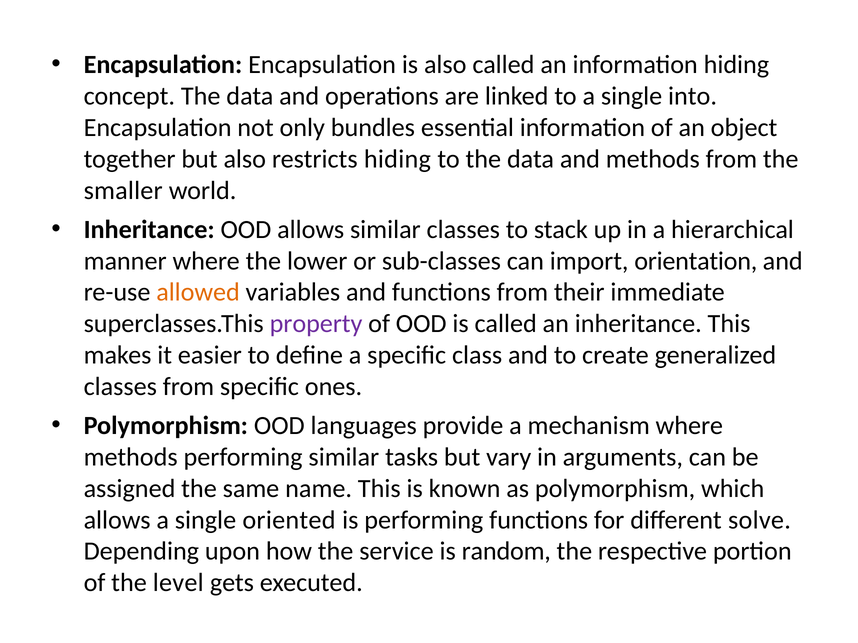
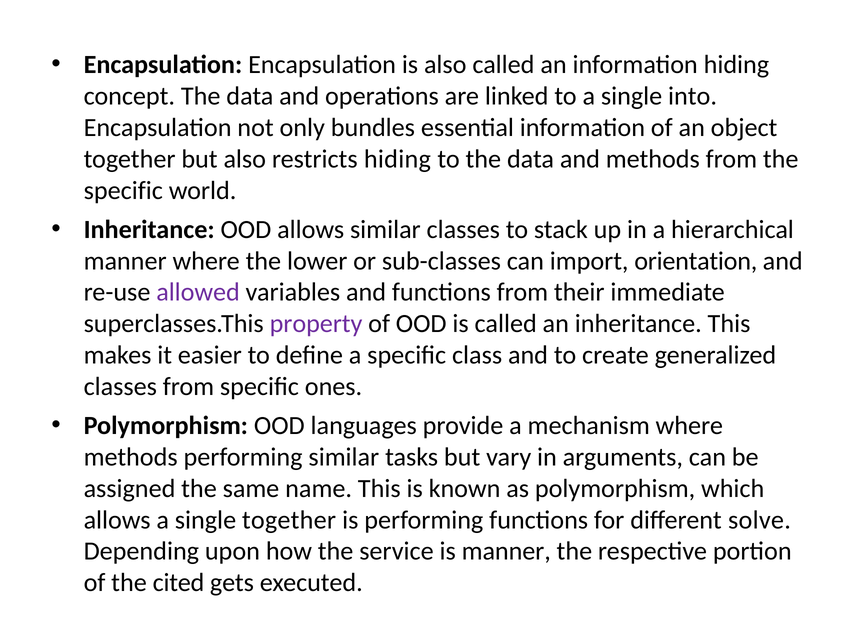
smaller at (123, 191): smaller -> specific
allowed colour: orange -> purple
single oriented: oriented -> together
is random: random -> manner
level: level -> cited
